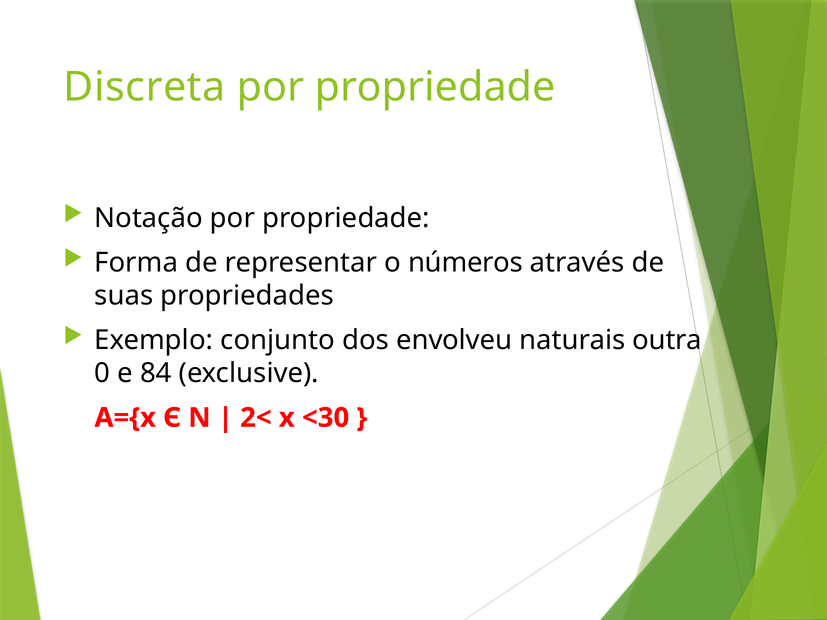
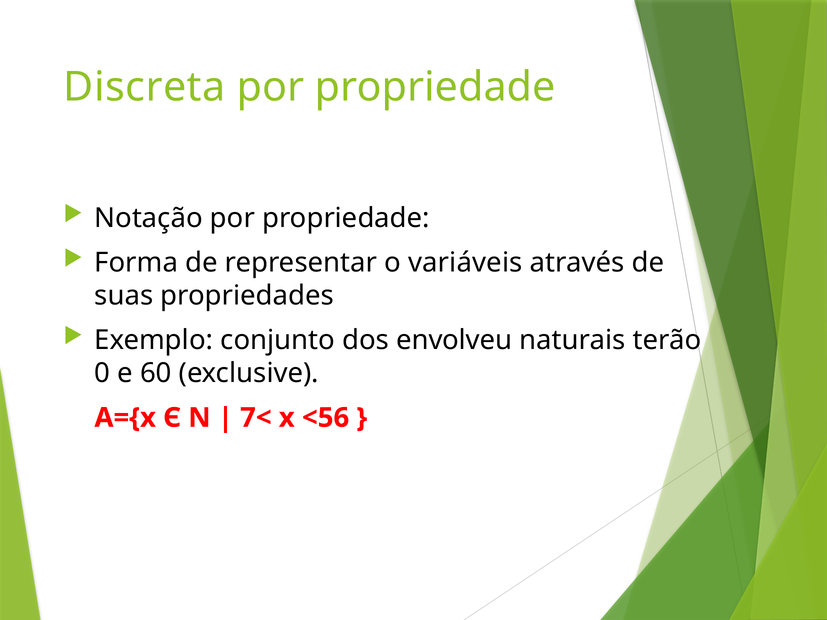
números: números -> variáveis
outra: outra -> terão
84: 84 -> 60
2<: 2< -> 7<
<30: <30 -> <56
